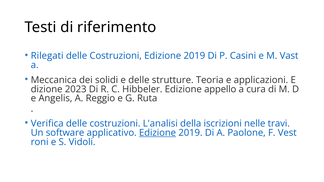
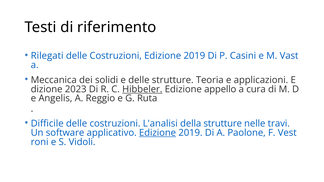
Hibbeler underline: none -> present
Verifica: Verifica -> Difficile
della iscrizioni: iscrizioni -> strutture
